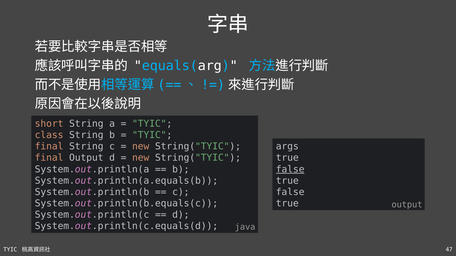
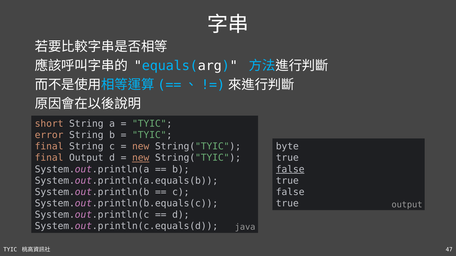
class: class -> error
args: args -> byte
new at (141, 158) underline: none -> present
